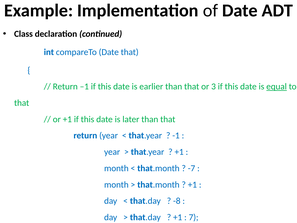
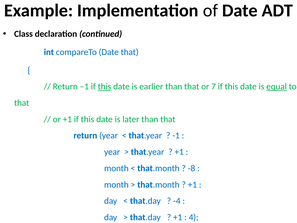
this at (104, 86) underline: none -> present
3: 3 -> 7
-7: -7 -> -8
-8: -8 -> -4
7: 7 -> 4
